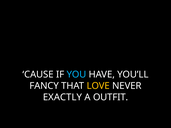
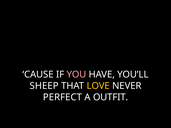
YOU colour: light blue -> pink
FANCY: FANCY -> SHEEP
EXACTLY: EXACTLY -> PERFECT
